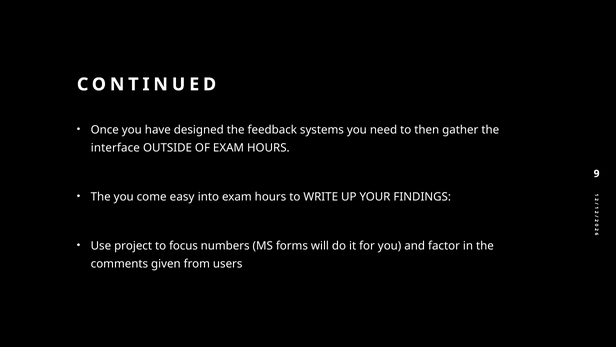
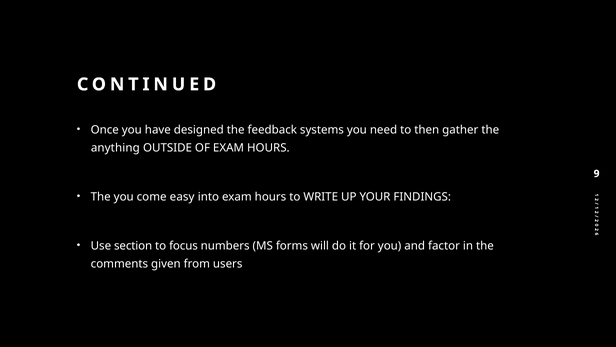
interface: interface -> anything
project: project -> section
